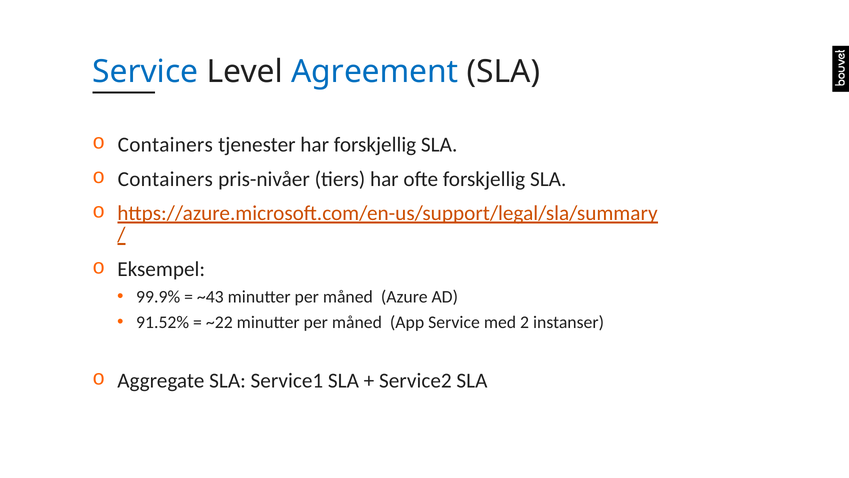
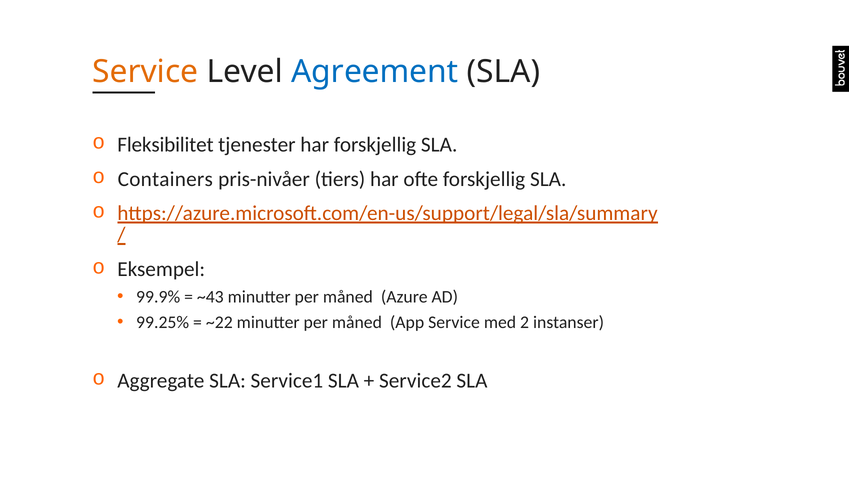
Service at (145, 72) colour: blue -> orange
Containers at (165, 145): Containers -> Fleksibilitet
91.52%: 91.52% -> 99.25%
